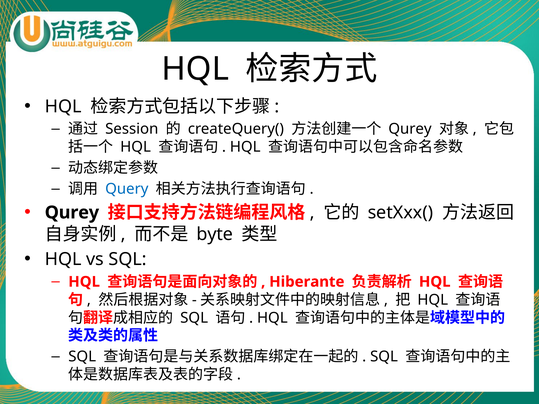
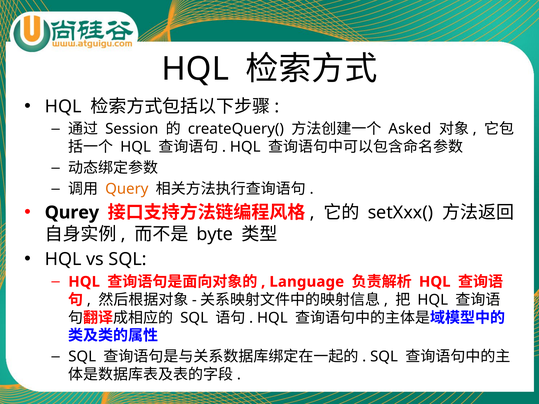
Qurey at (410, 129): Qurey -> Asked
Query colour: blue -> orange
Hiberante: Hiberante -> Language
